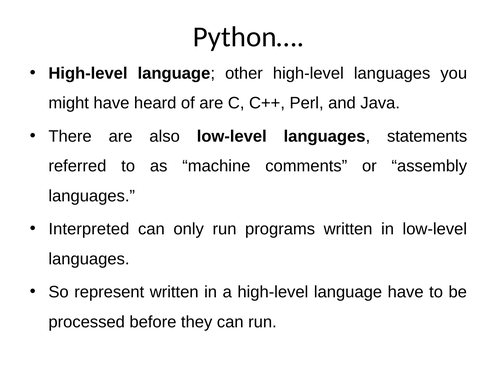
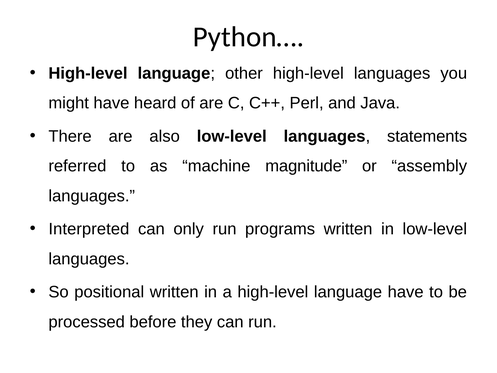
comments: comments -> magnitude
represent: represent -> positional
